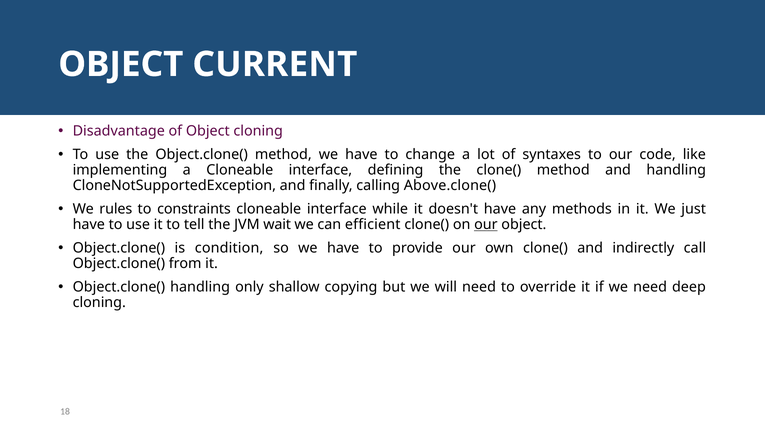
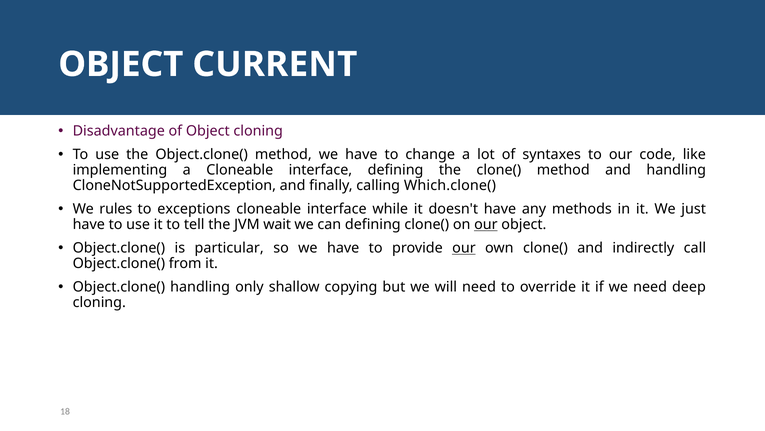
Above.clone(: Above.clone( -> Which.clone(
constraints: constraints -> exceptions
can efficient: efficient -> defining
condition: condition -> particular
our at (464, 248) underline: none -> present
